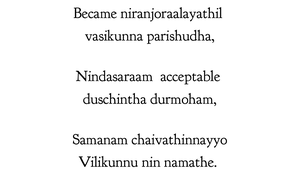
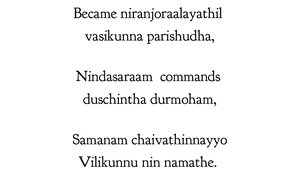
acceptable: acceptable -> commands
